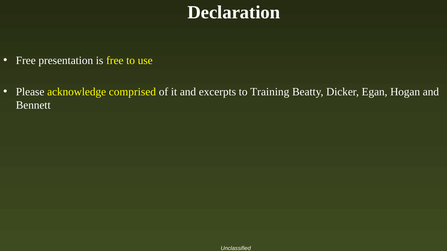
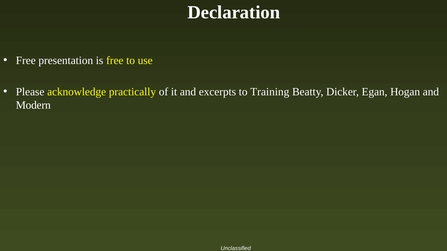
comprised: comprised -> practically
Bennett: Bennett -> Modern
